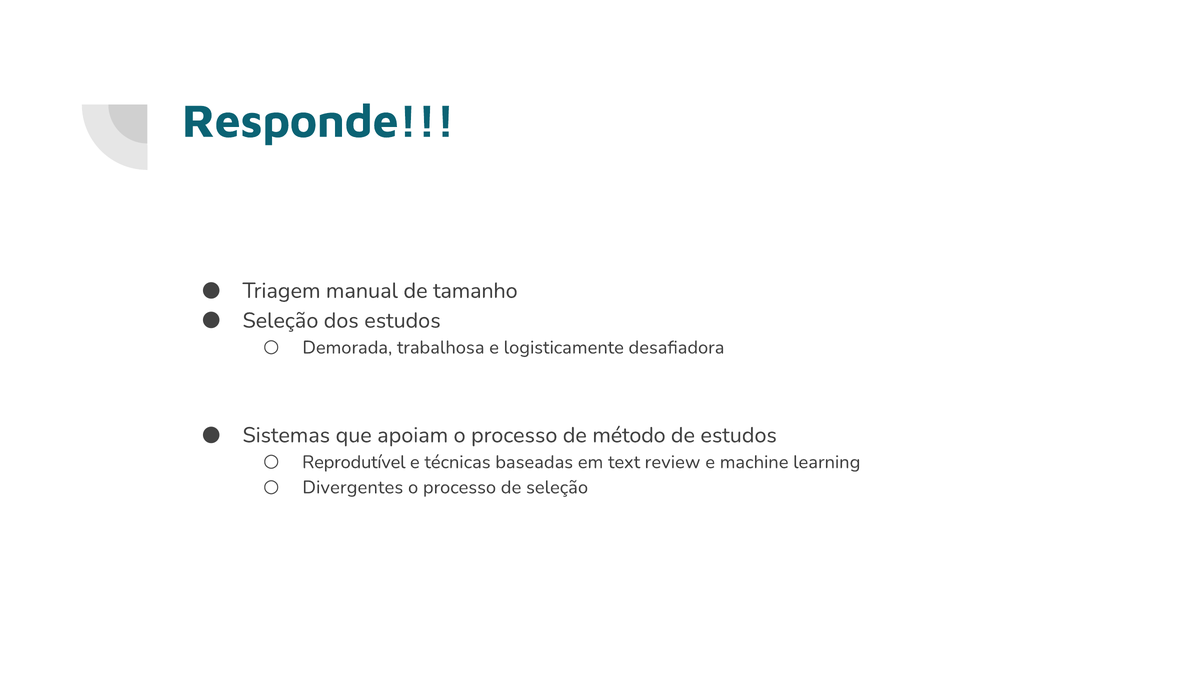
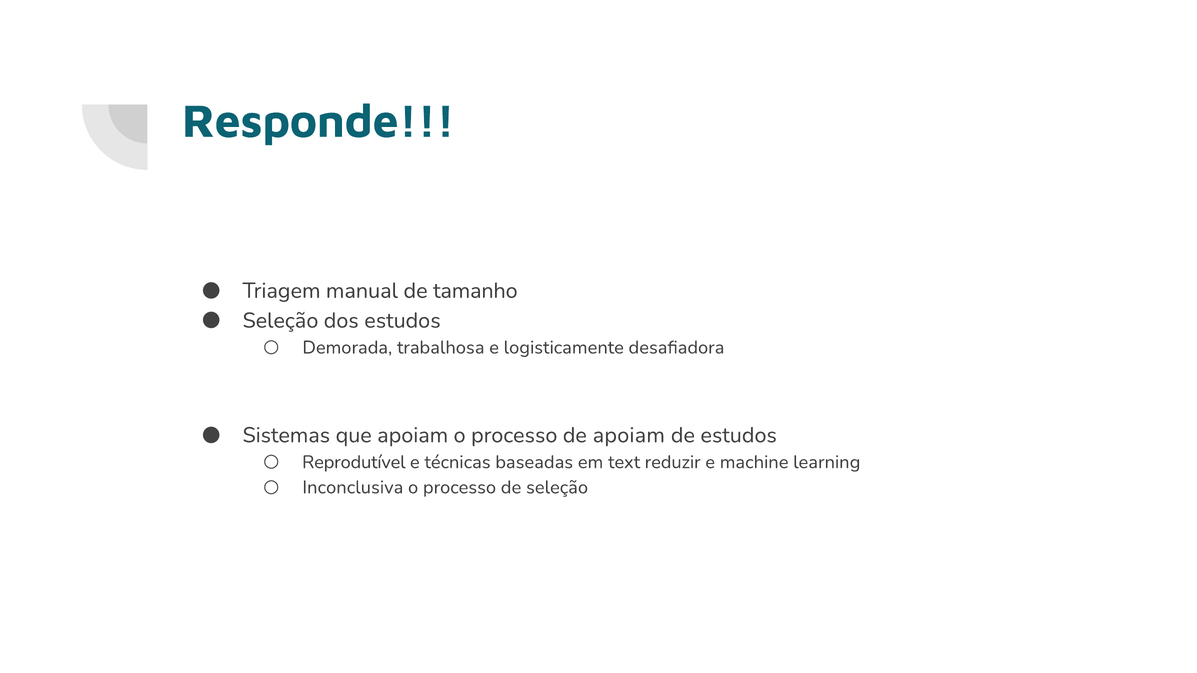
de método: método -> apoiam
review: review -> reduzir
Divergentes: Divergentes -> Inconclusiva
